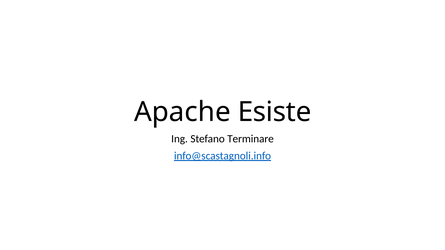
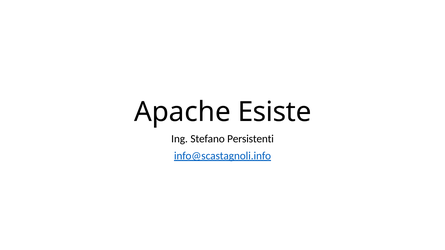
Terminare: Terminare -> Persistenti
